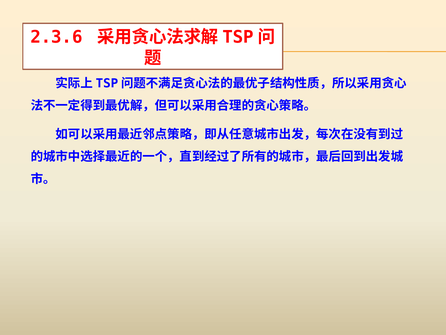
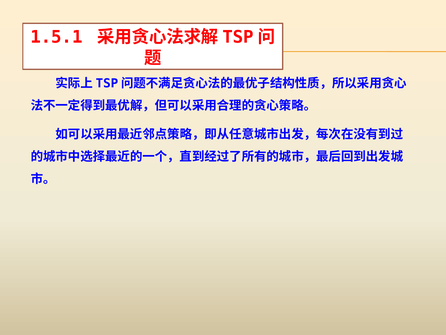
2.3.6: 2.3.6 -> 1.5.1
